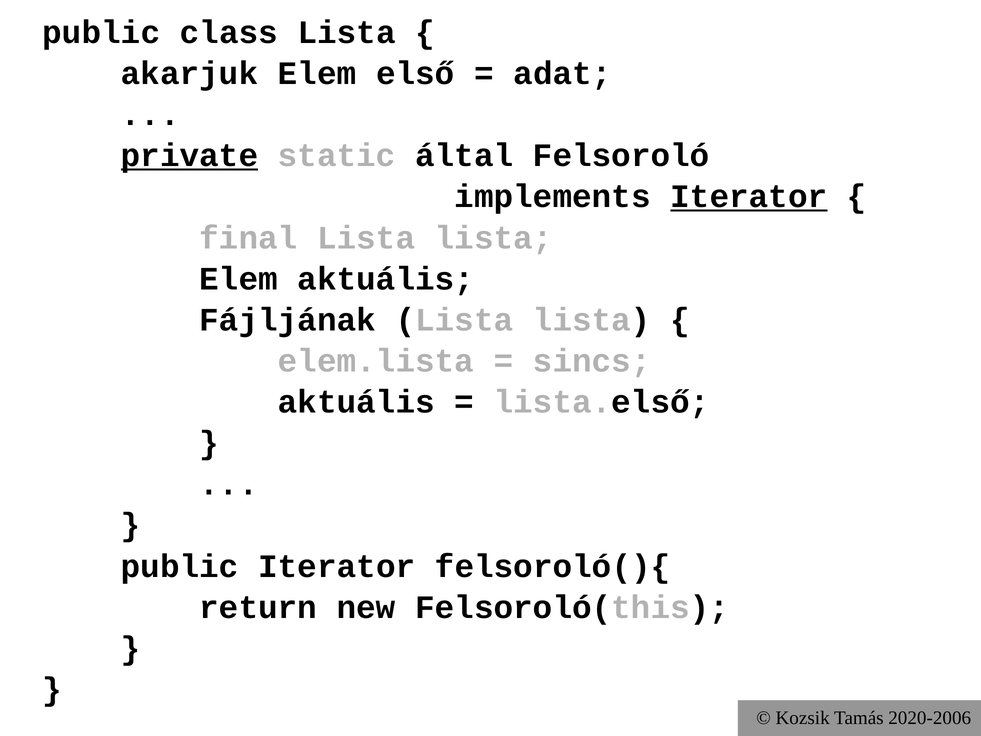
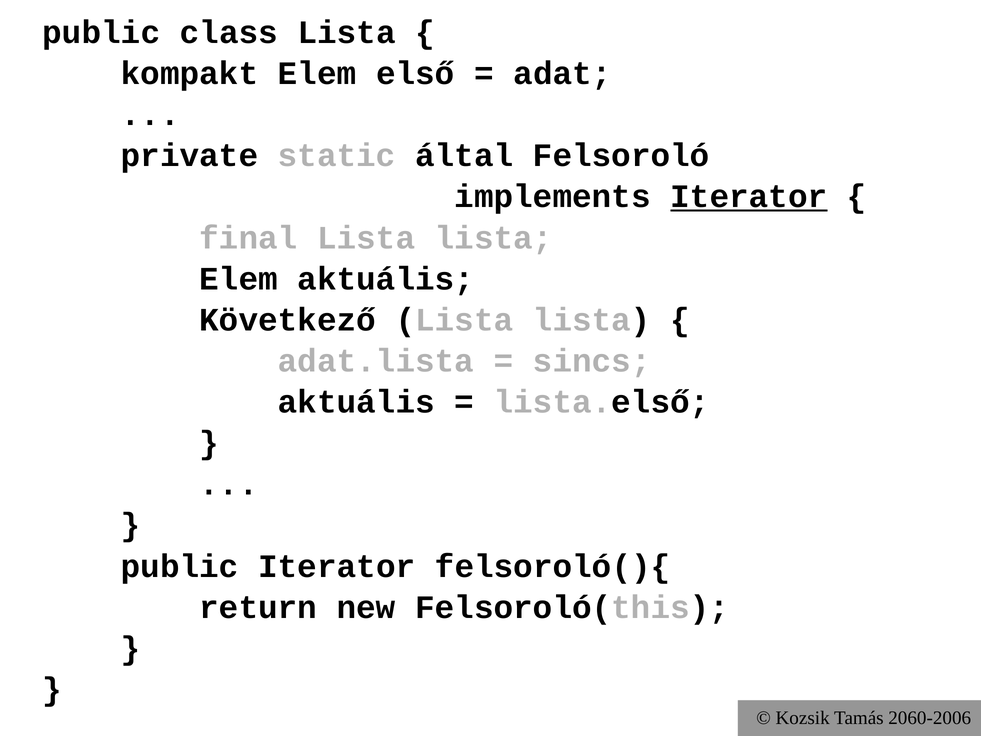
akarjuk: akarjuk -> kompakt
private underline: present -> none
Fájljának: Fájljának -> Következő
elem.lista: elem.lista -> adat.lista
2020-2006: 2020-2006 -> 2060-2006
